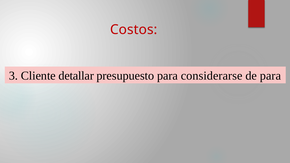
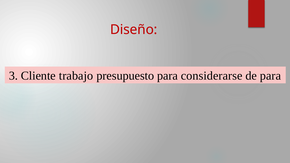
Costos: Costos -> Diseño
detallar: detallar -> trabajo
